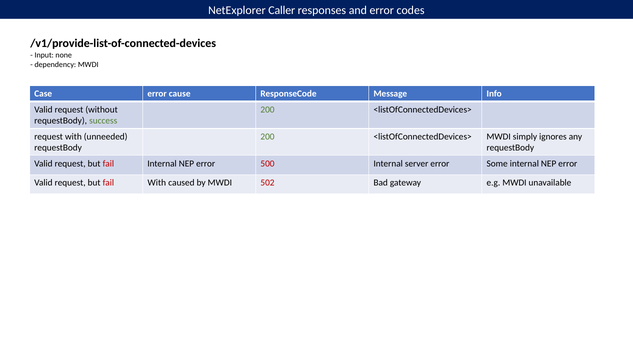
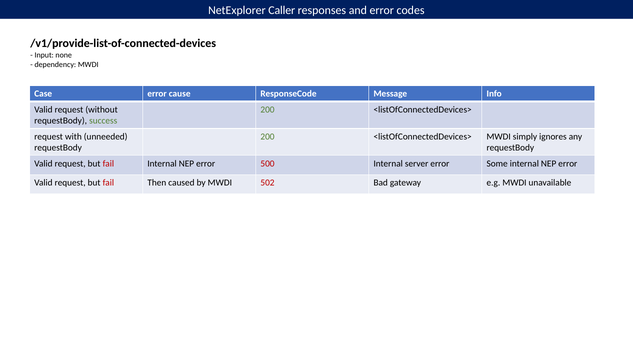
fail With: With -> Then
